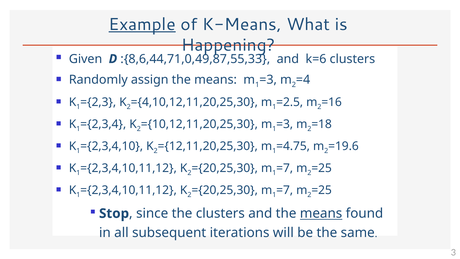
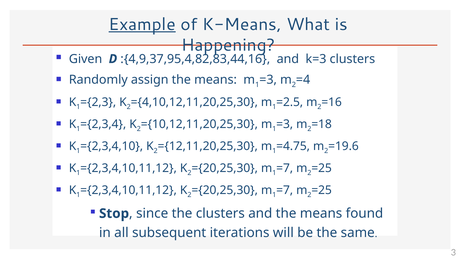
:{8,6,44,71,0,49,87,55,33: :{8,6,44,71,0,49,87,55,33 -> :{4,9,37,95,4,82,83,44,16
k=6: k=6 -> k=3
means at (321, 213) underline: present -> none
